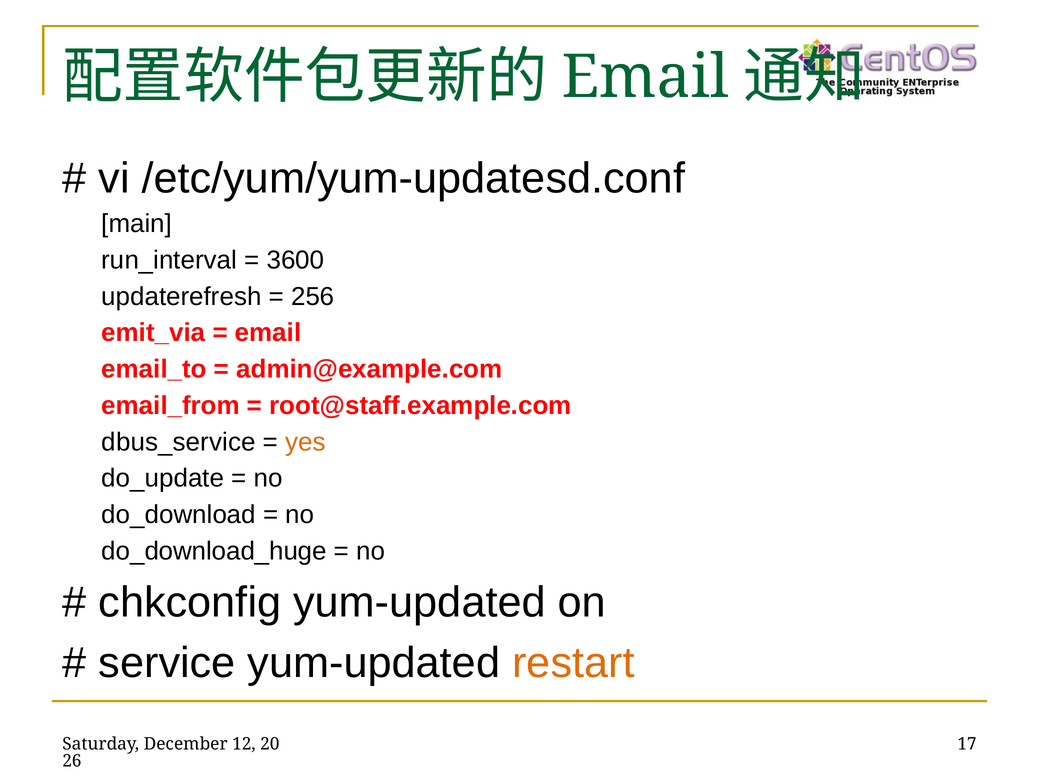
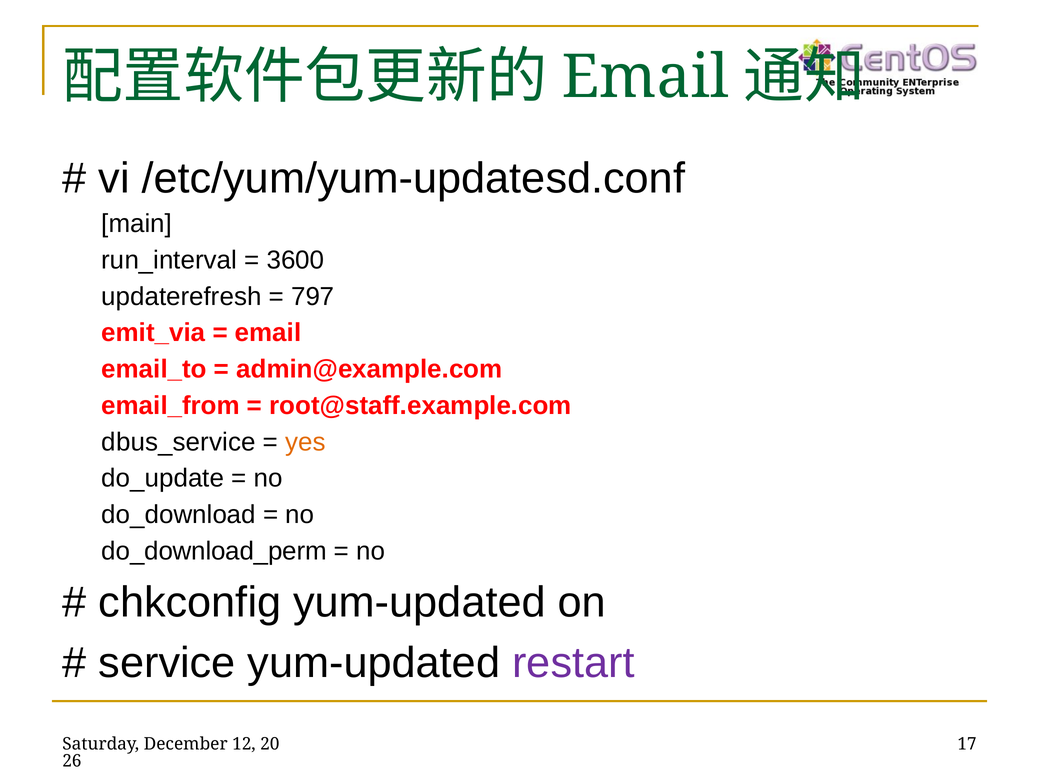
256: 256 -> 797
do_download_huge: do_download_huge -> do_download_perm
restart colour: orange -> purple
